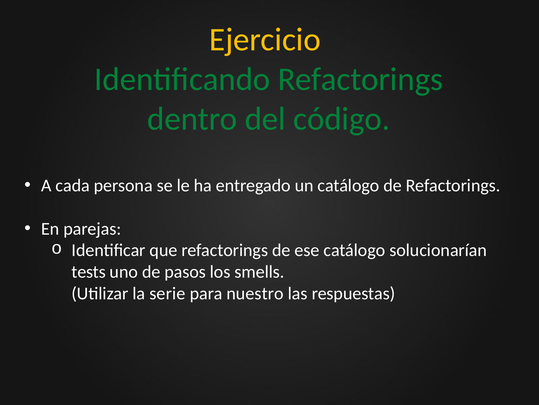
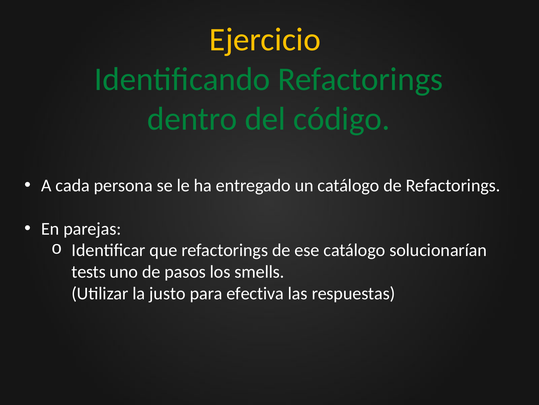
serie: serie -> justo
nuestro: nuestro -> efectiva
